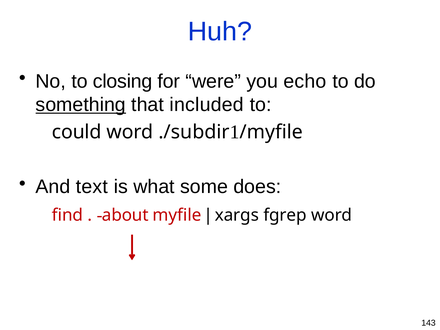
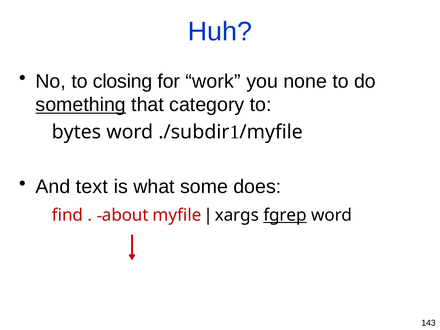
were: were -> work
echo: echo -> none
included: included -> category
could: could -> bytes
fgrep underline: none -> present
